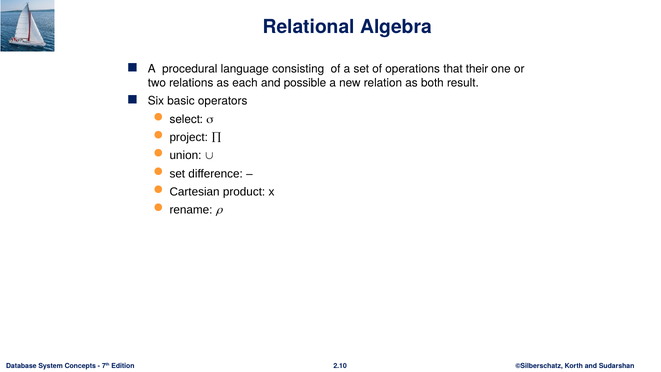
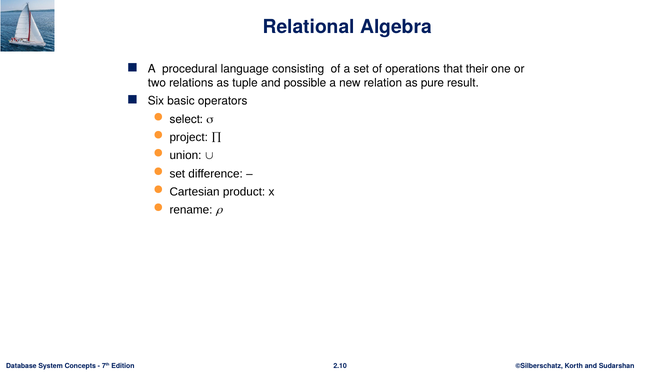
each: each -> tuple
both: both -> pure
